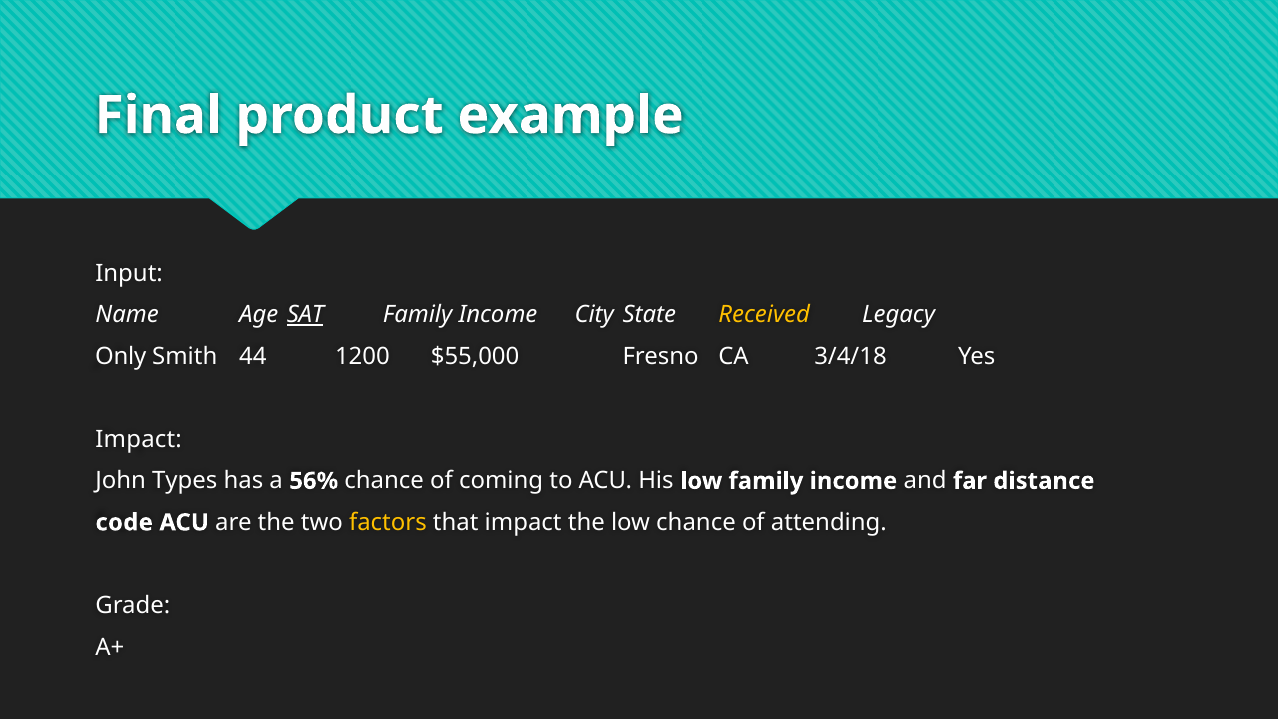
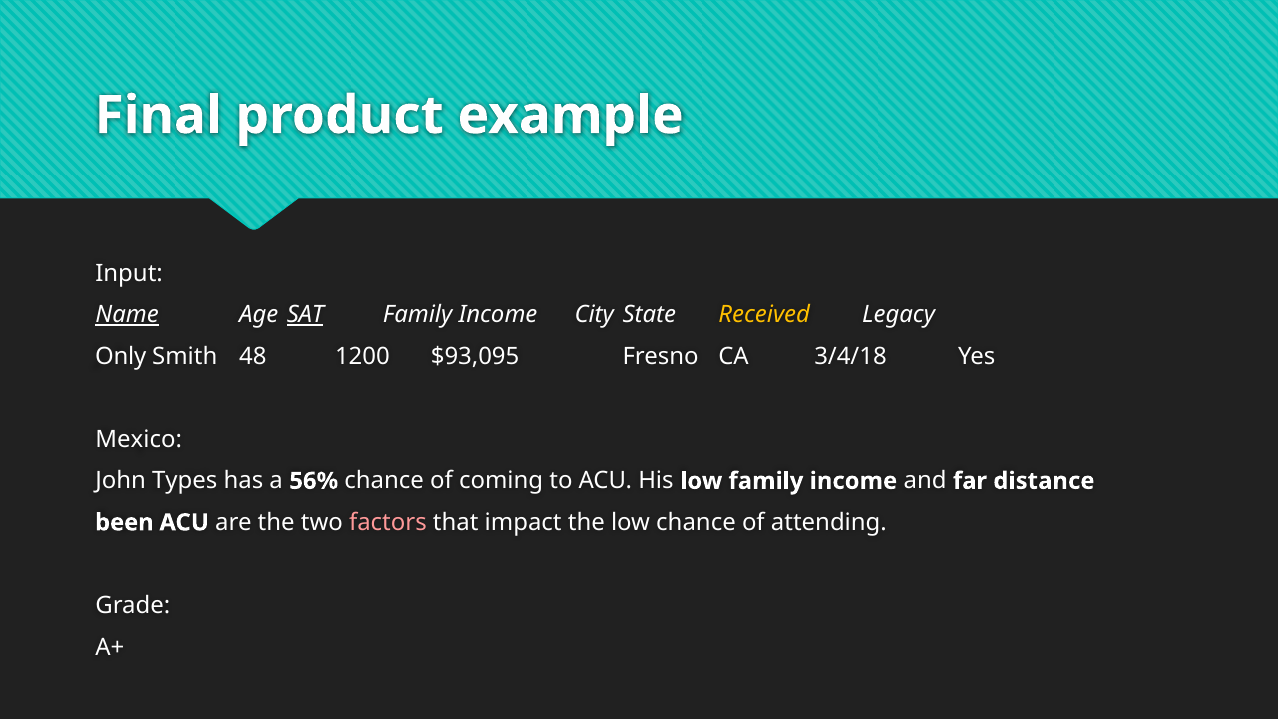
Name underline: none -> present
44: 44 -> 48
$55,000: $55,000 -> $93,095
Impact at (139, 439): Impact -> Mexico
code: code -> been
factors colour: yellow -> pink
